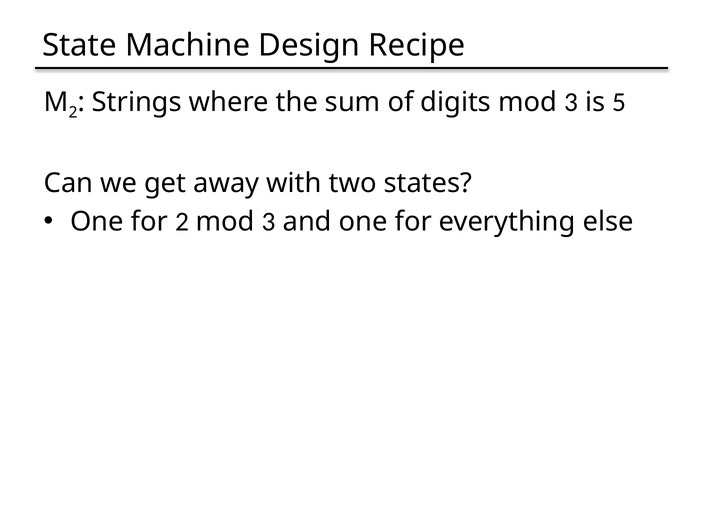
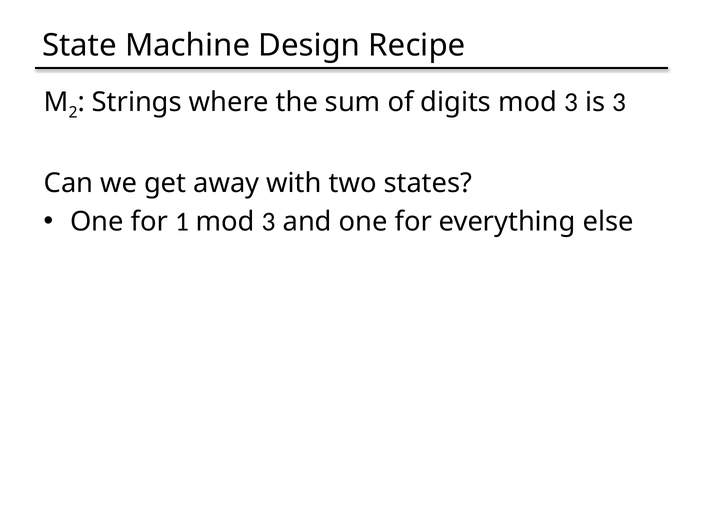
is 5: 5 -> 3
for 2: 2 -> 1
